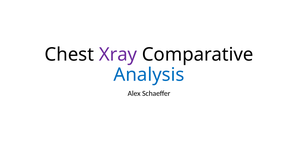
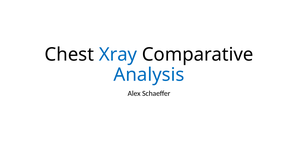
Xray colour: purple -> blue
